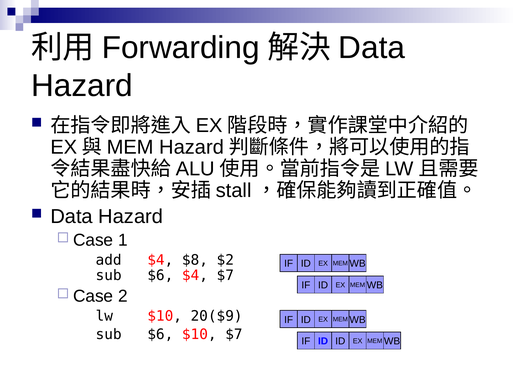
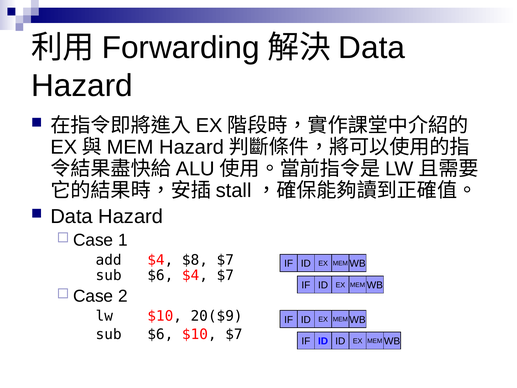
$8 $2: $2 -> $7
